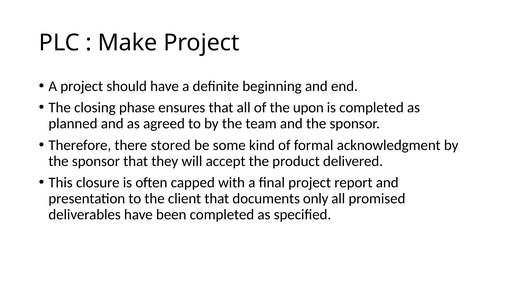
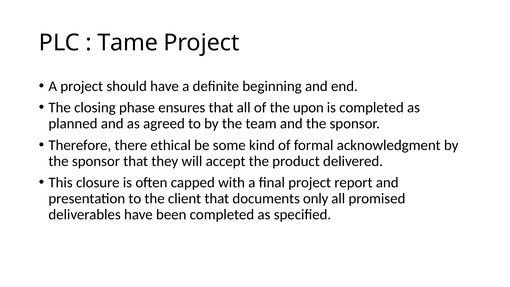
Make: Make -> Tame
stored: stored -> ethical
